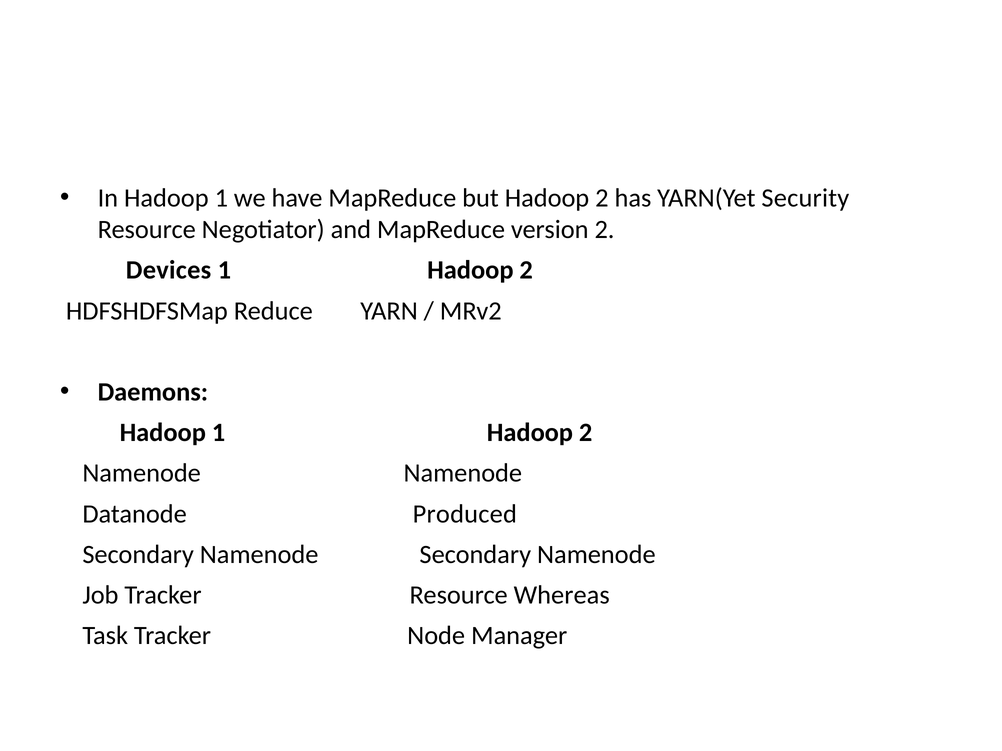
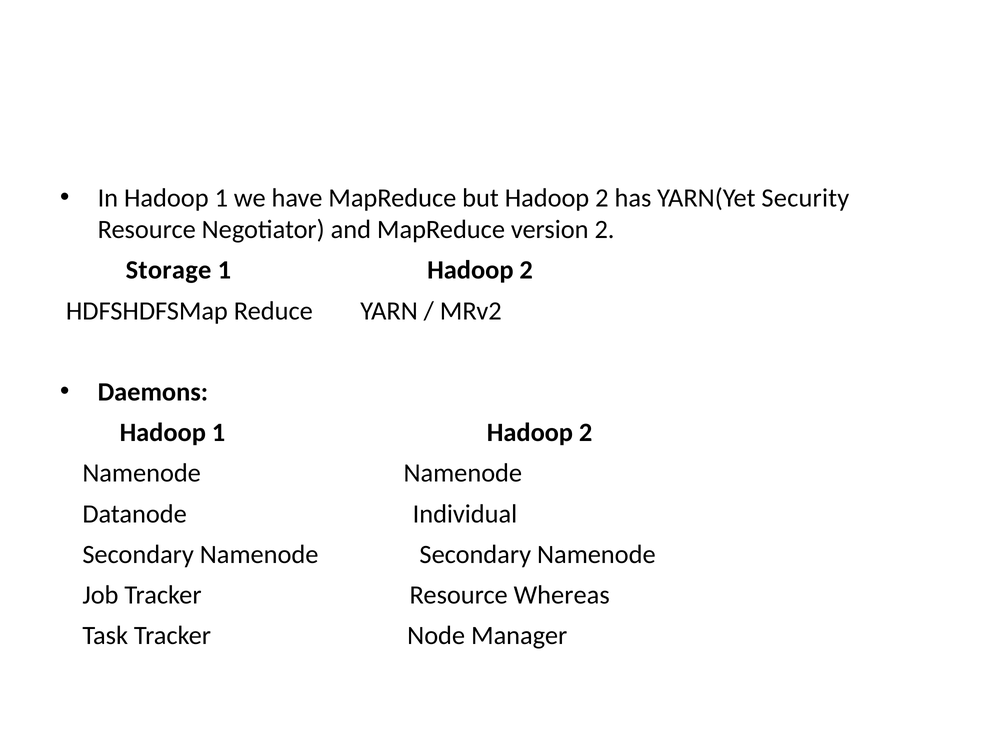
Devices: Devices -> Storage
Produced: Produced -> Individual
